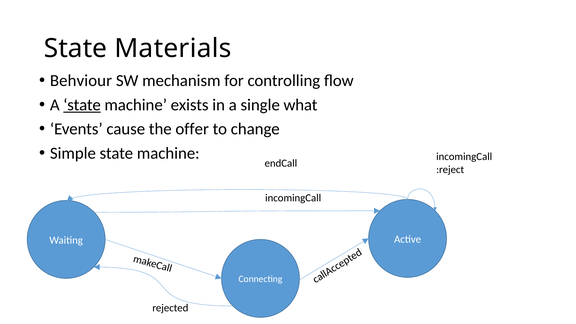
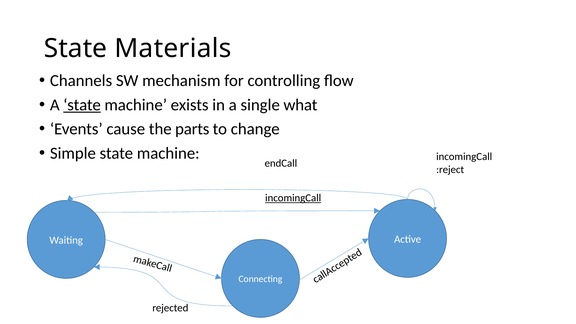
Behviour: Behviour -> Channels
offer: offer -> parts
incomingCall at (293, 198) underline: none -> present
